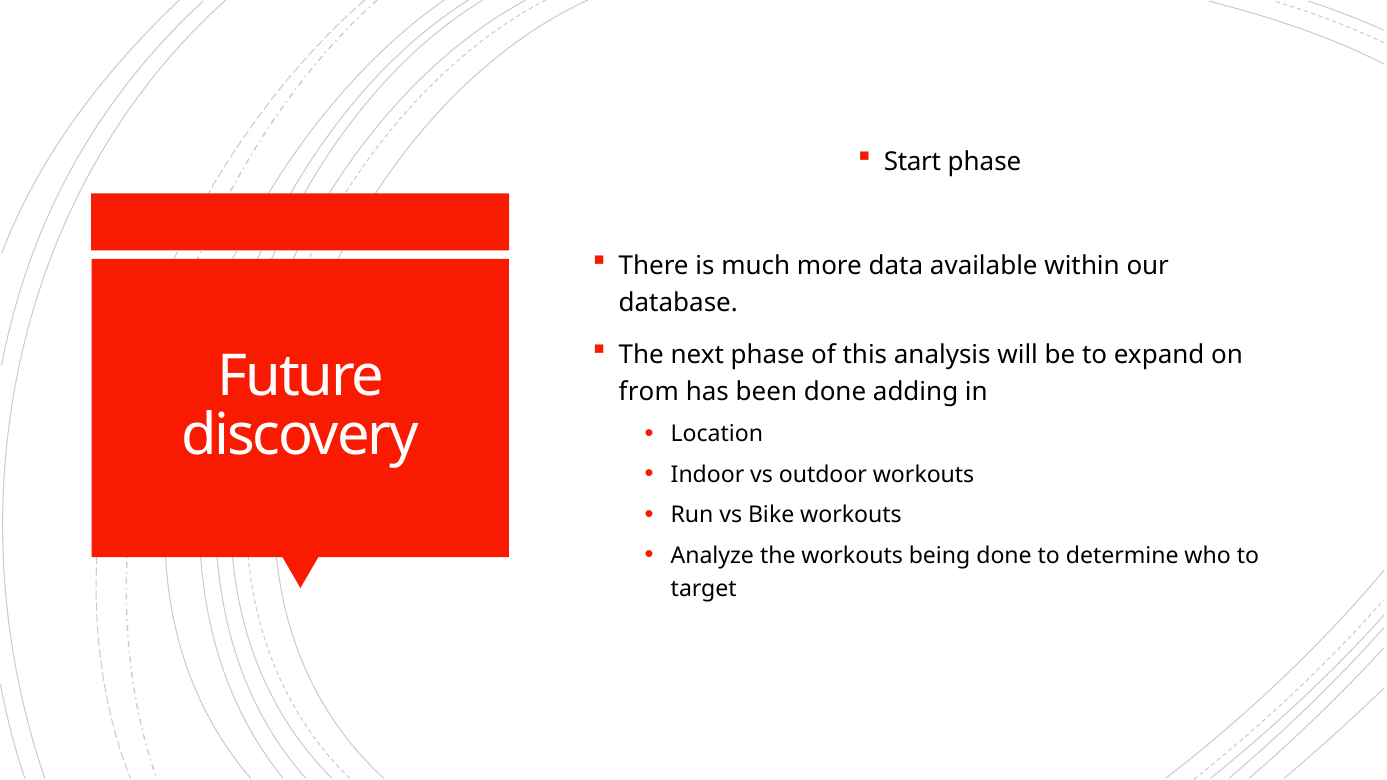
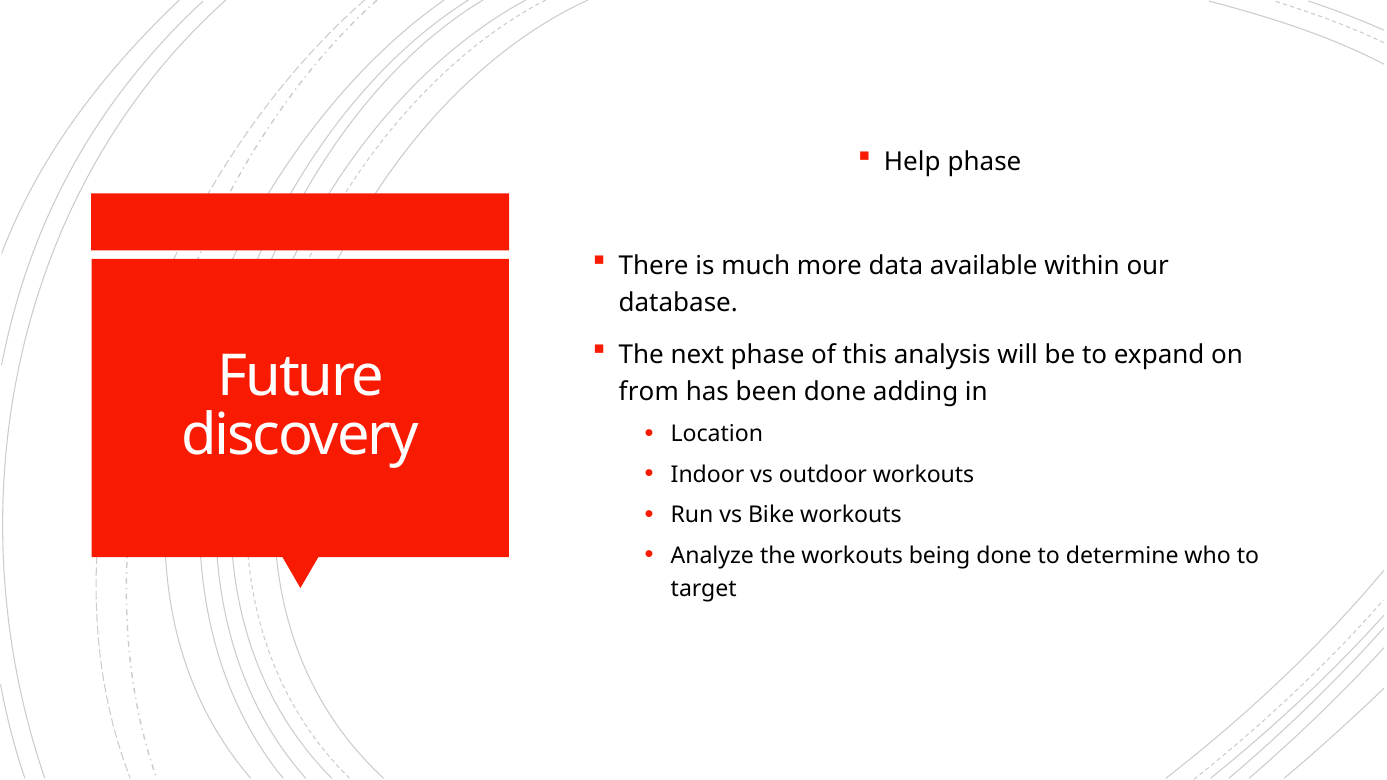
Start: Start -> Help
